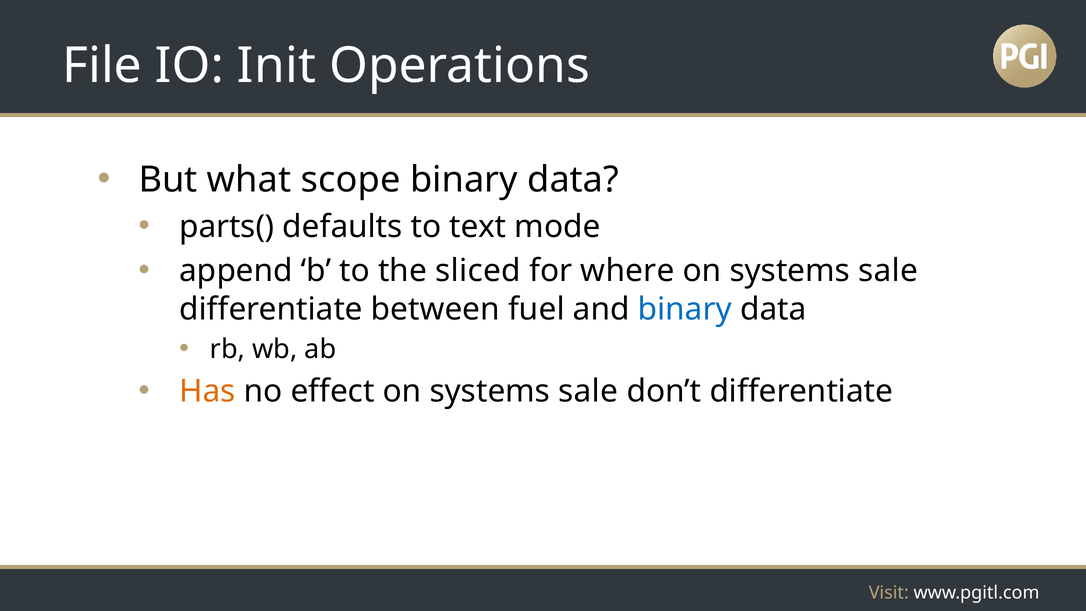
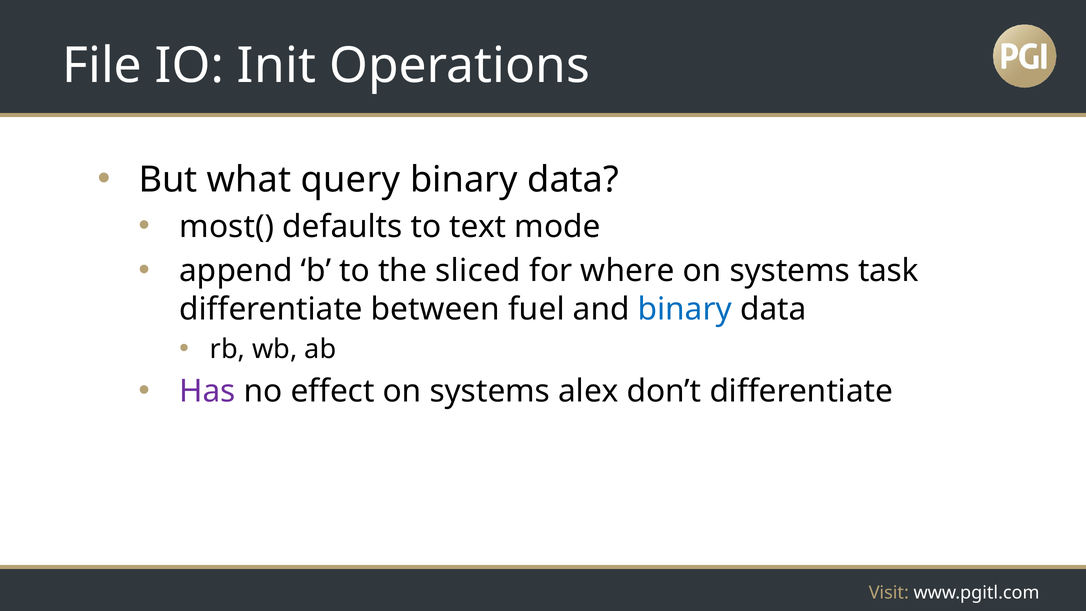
scope: scope -> query
parts(: parts( -> most(
sale at (888, 271): sale -> task
Has colour: orange -> purple
effect on systems sale: sale -> alex
